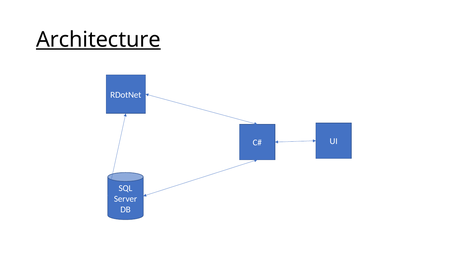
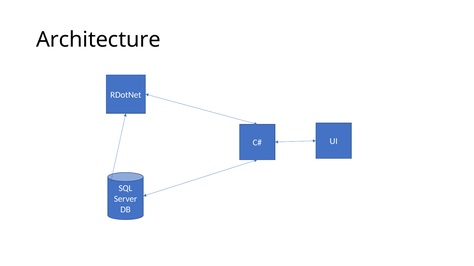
Architecture underline: present -> none
